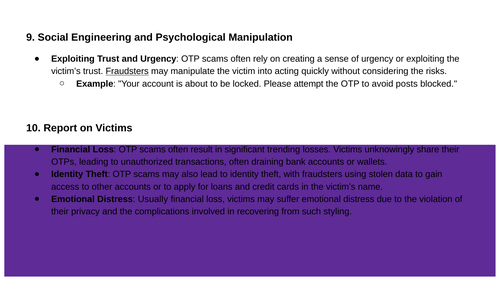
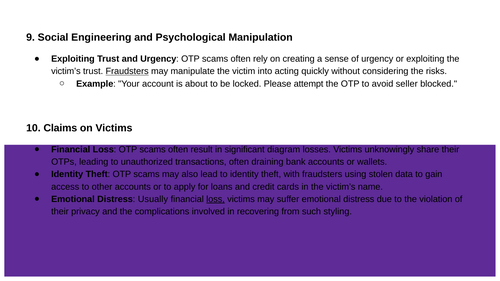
posts: posts -> seller
Report: Report -> Claims
trending: trending -> diagram
loss at (216, 199) underline: none -> present
